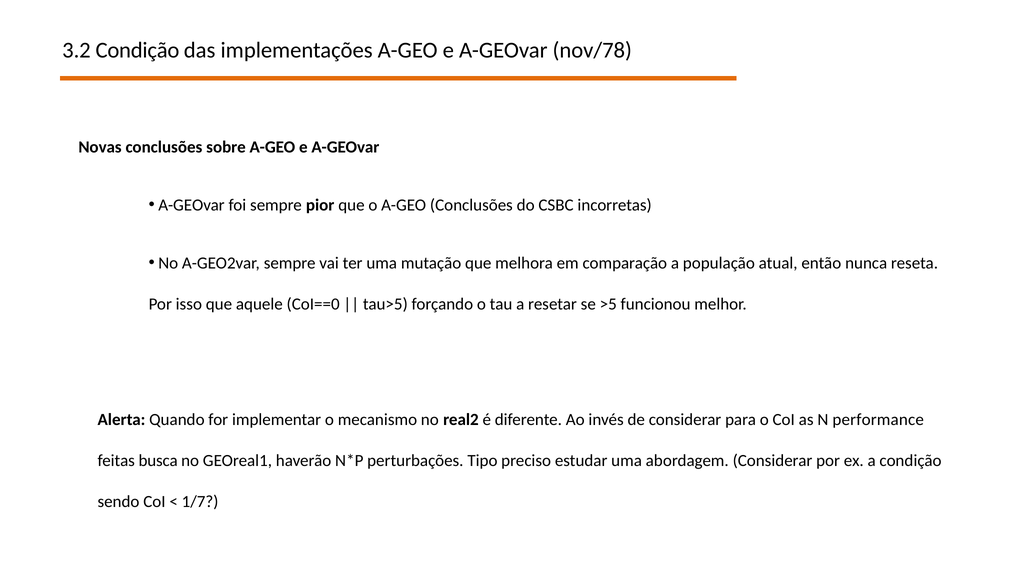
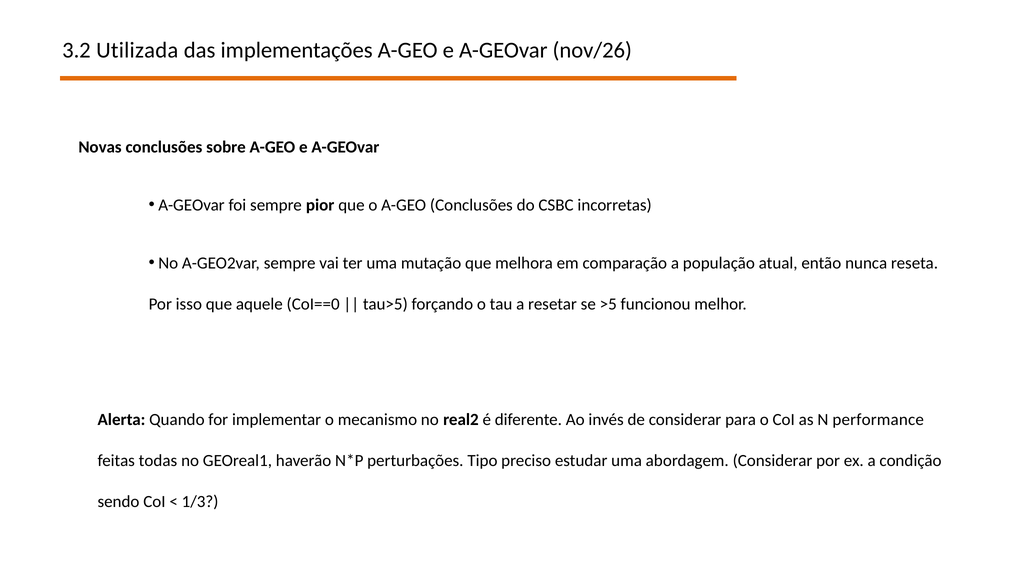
3.2 Condição: Condição -> Utilizada
nov/78: nov/78 -> nov/26
busca: busca -> todas
1/7: 1/7 -> 1/3
